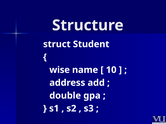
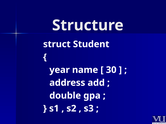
wise: wise -> year
10: 10 -> 30
